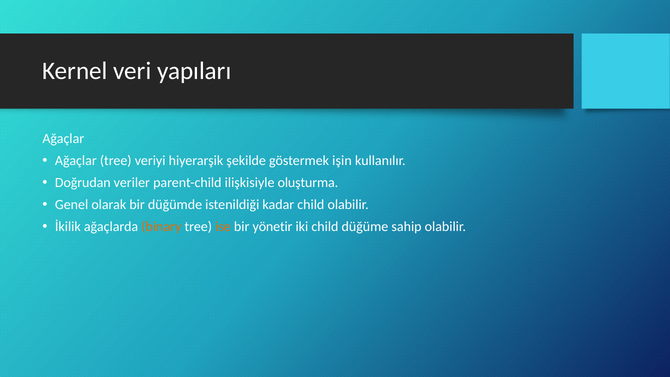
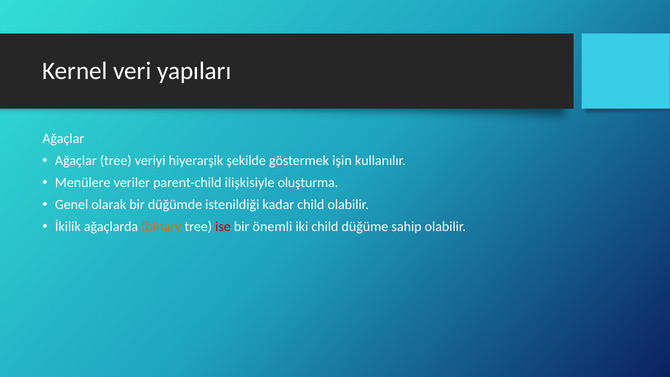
Doğrudan: Doğrudan -> Menülere
ise colour: orange -> red
yönetir: yönetir -> önemli
